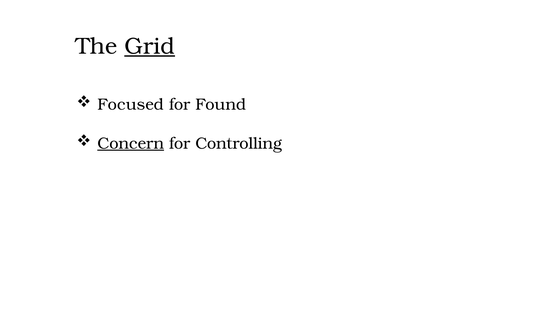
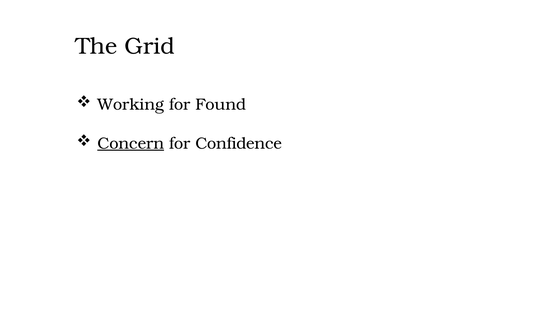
Grid underline: present -> none
Focused: Focused -> Working
Controlling: Controlling -> Confidence
